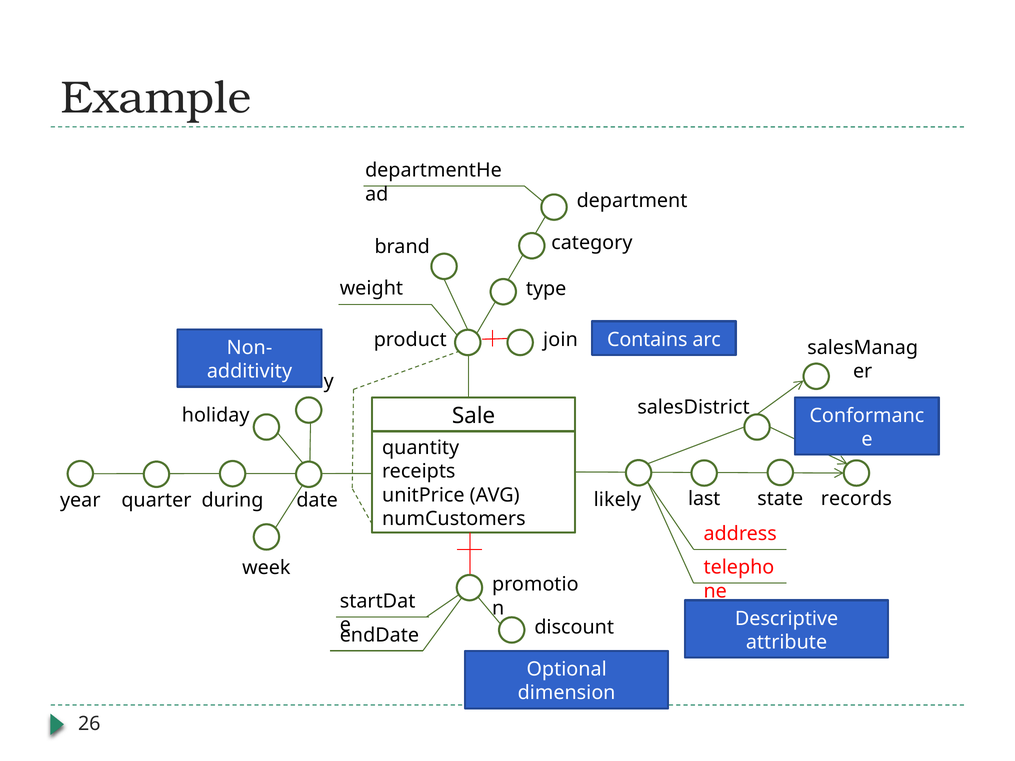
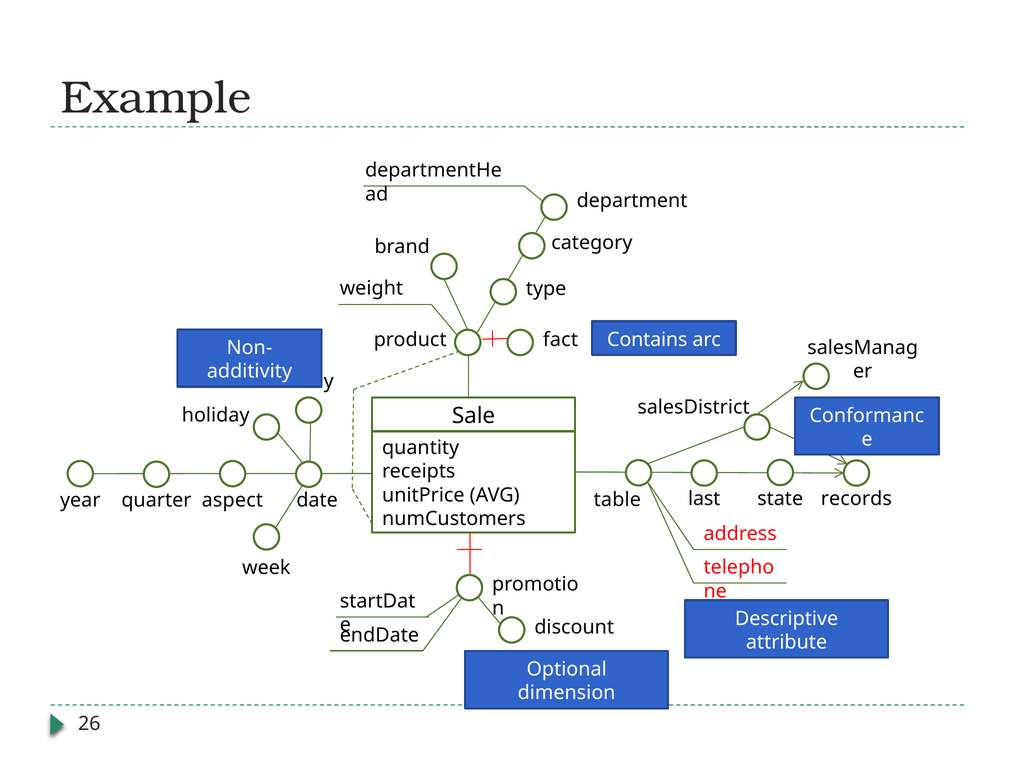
join: join -> fact
during: during -> aspect
likely: likely -> table
